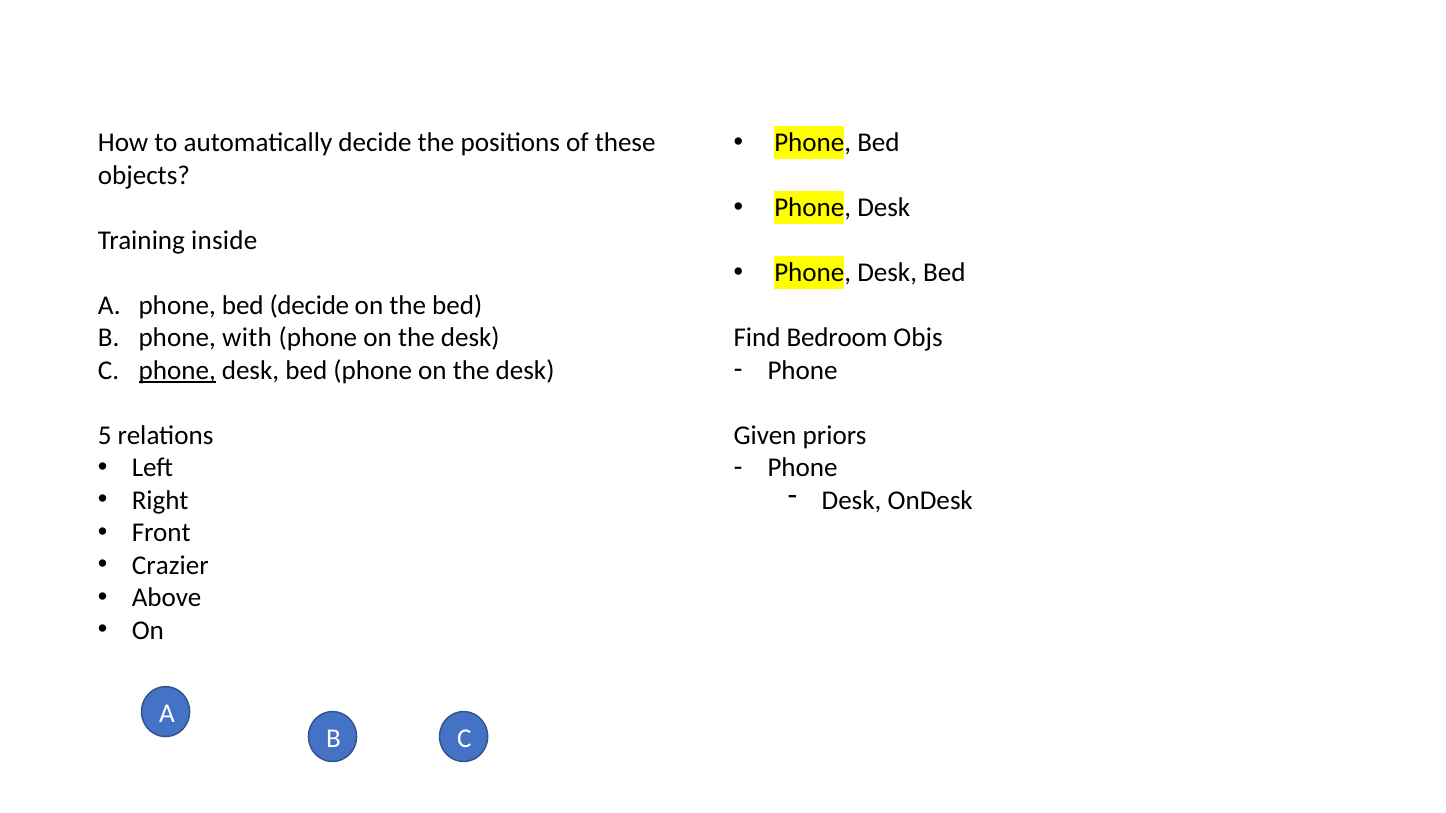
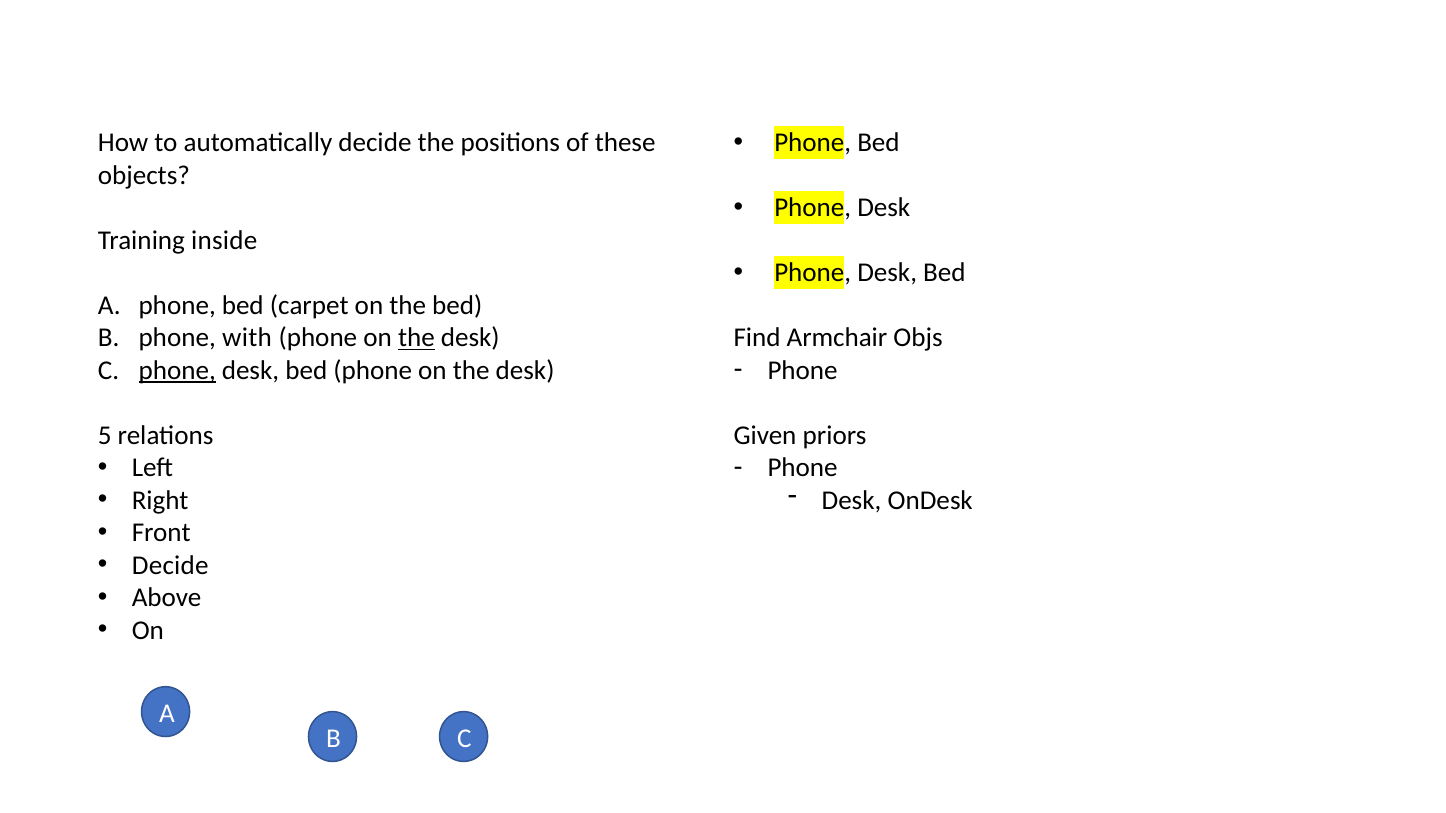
bed decide: decide -> carpet
the at (416, 338) underline: none -> present
Bedroom: Bedroom -> Armchair
Crazier at (170, 566): Crazier -> Decide
